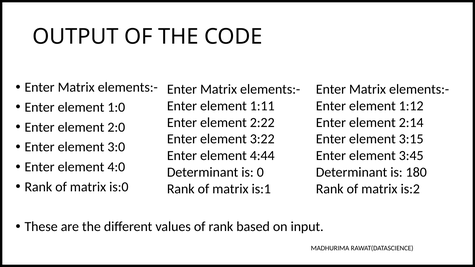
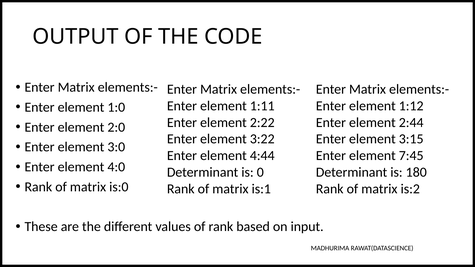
2:14: 2:14 -> 2:44
3:45: 3:45 -> 7:45
